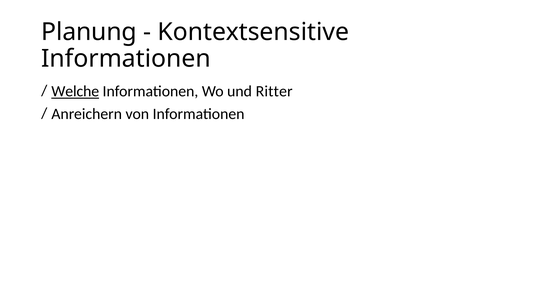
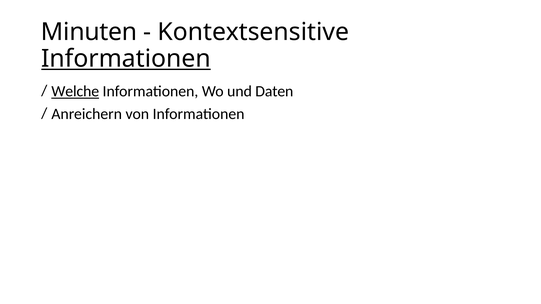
Planung: Planung -> Minuten
Informationen at (126, 59) underline: none -> present
Ritter: Ritter -> Daten
